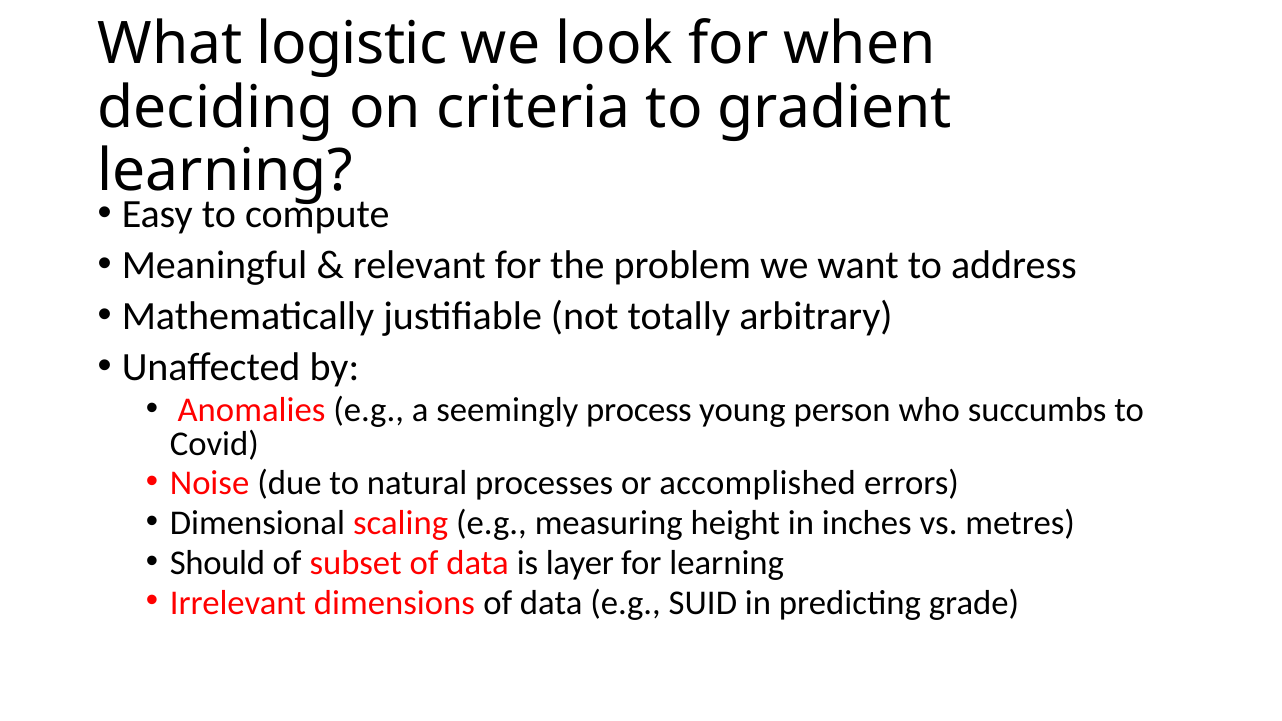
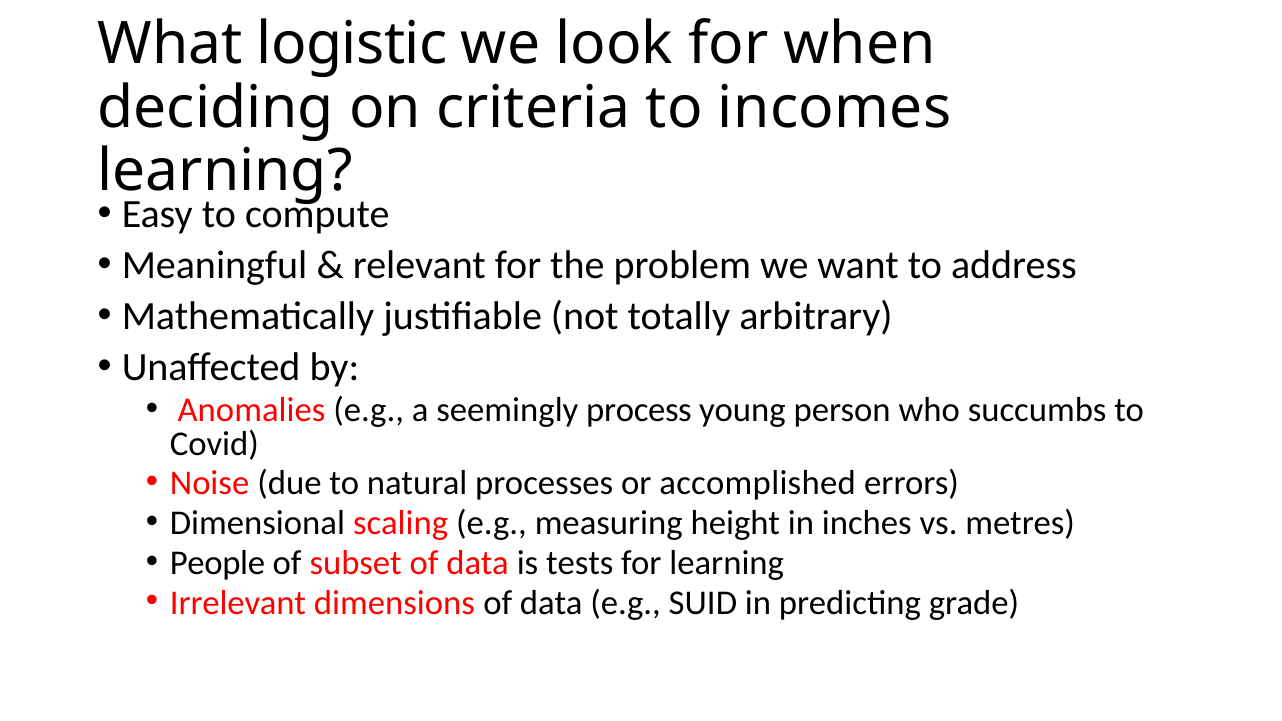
gradient: gradient -> incomes
Should: Should -> People
layer: layer -> tests
